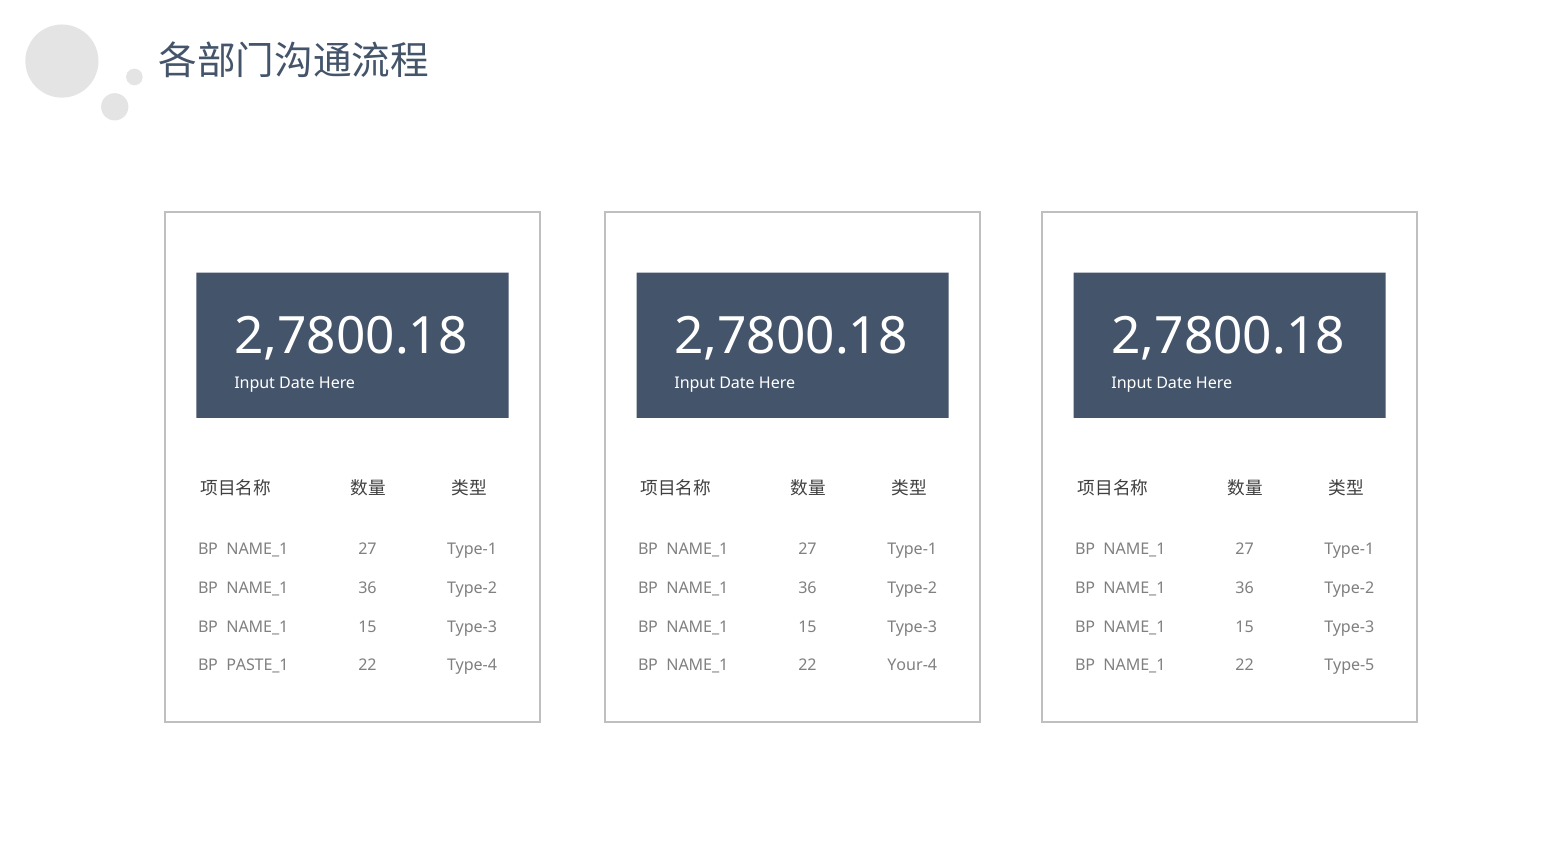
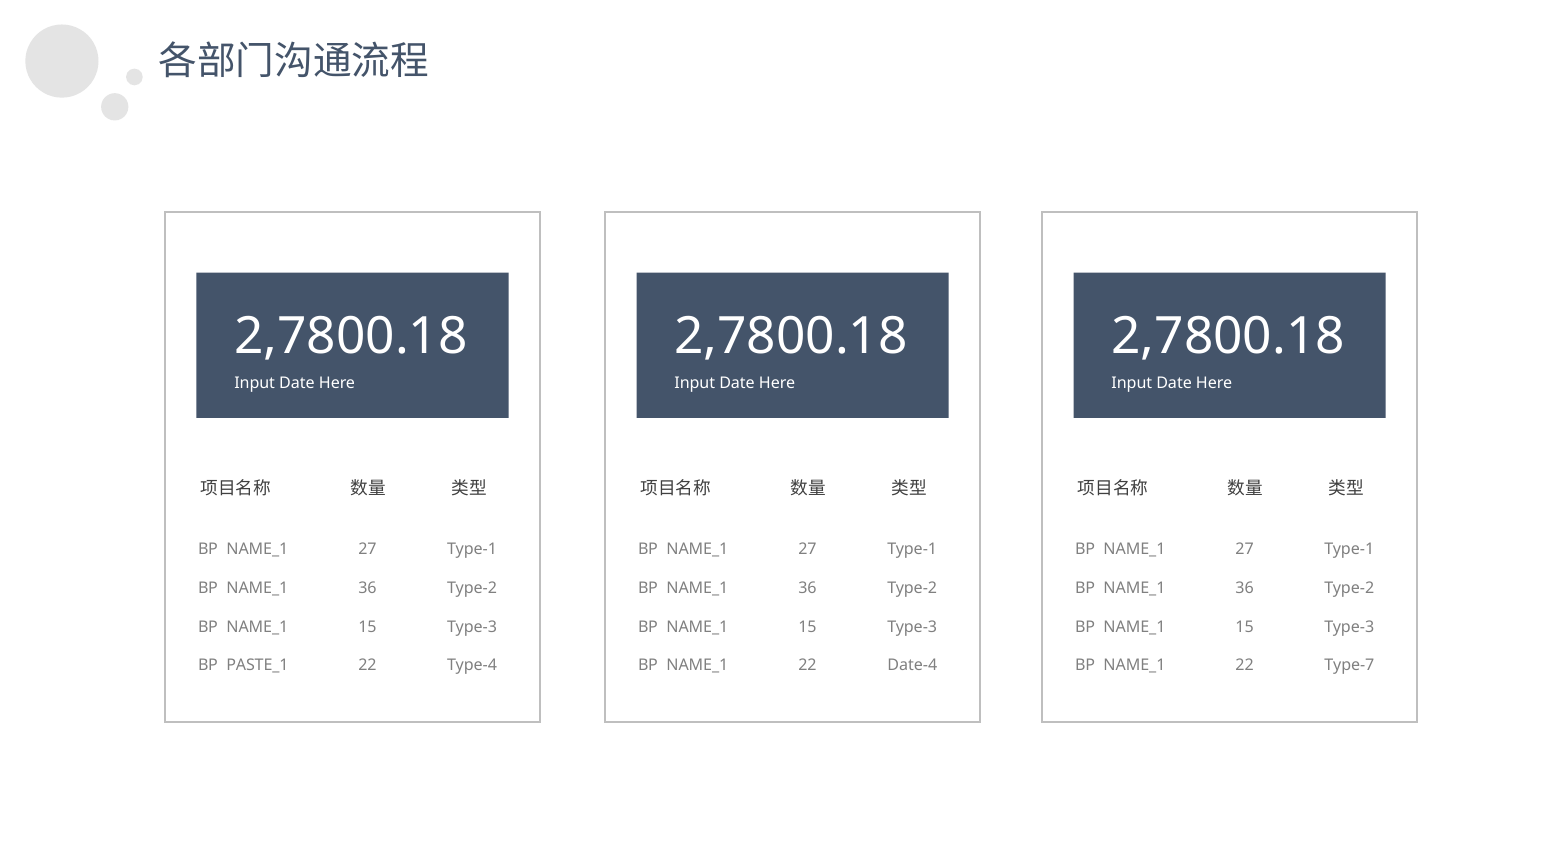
Your-4: Your-4 -> Date-4
Type-5: Type-5 -> Type-7
